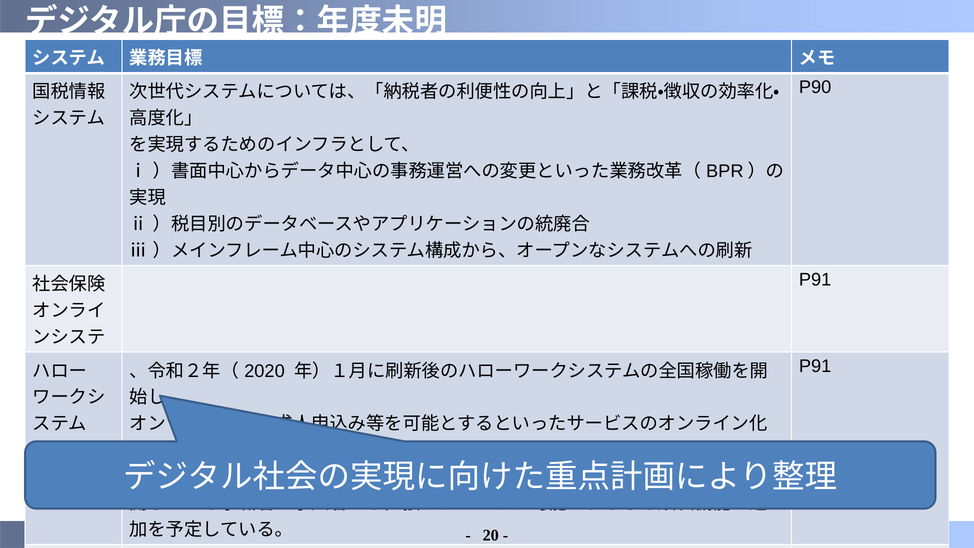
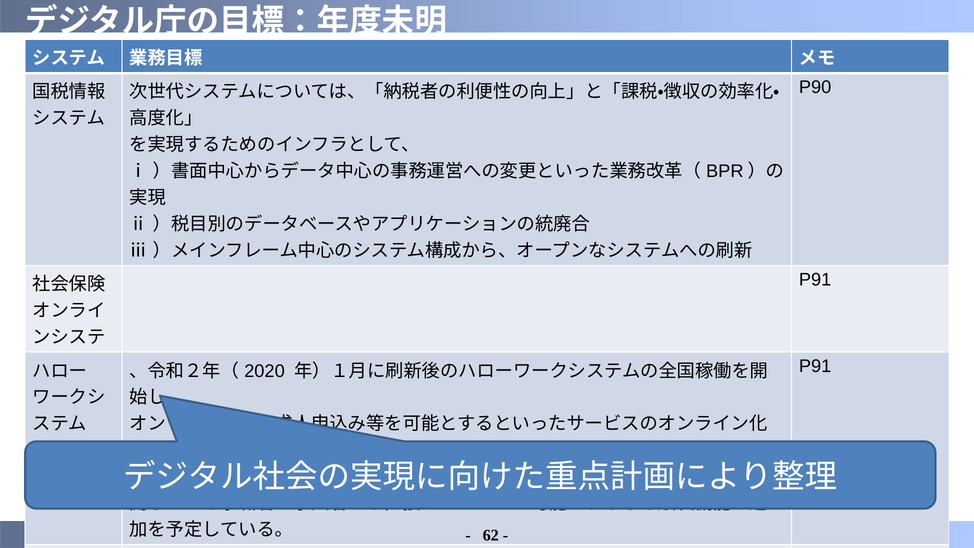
20: 20 -> 62
